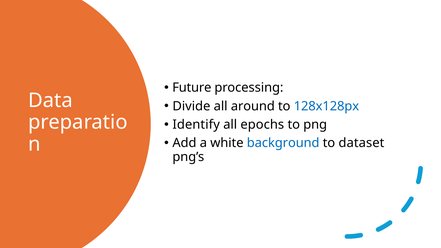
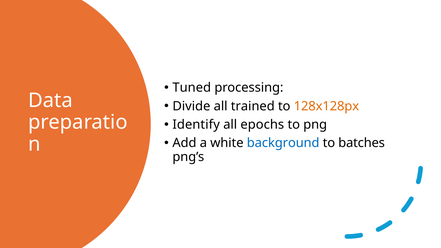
Future: Future -> Tuned
around: around -> trained
128x128px colour: blue -> orange
dataset: dataset -> batches
